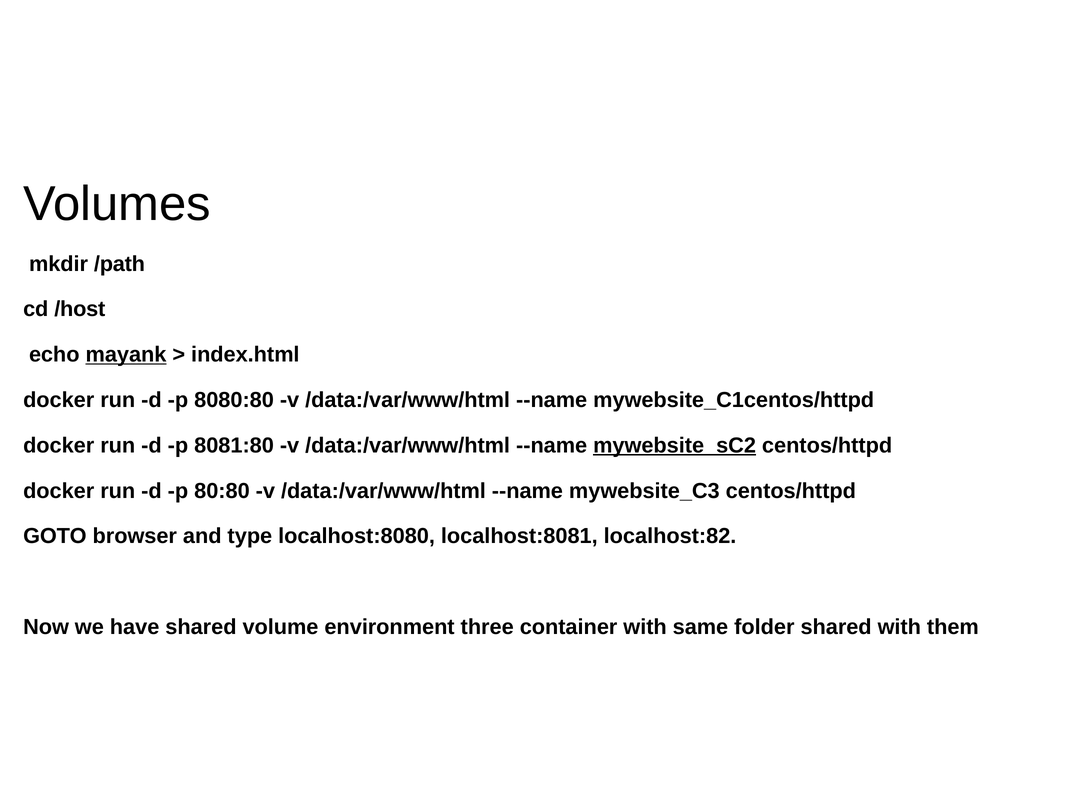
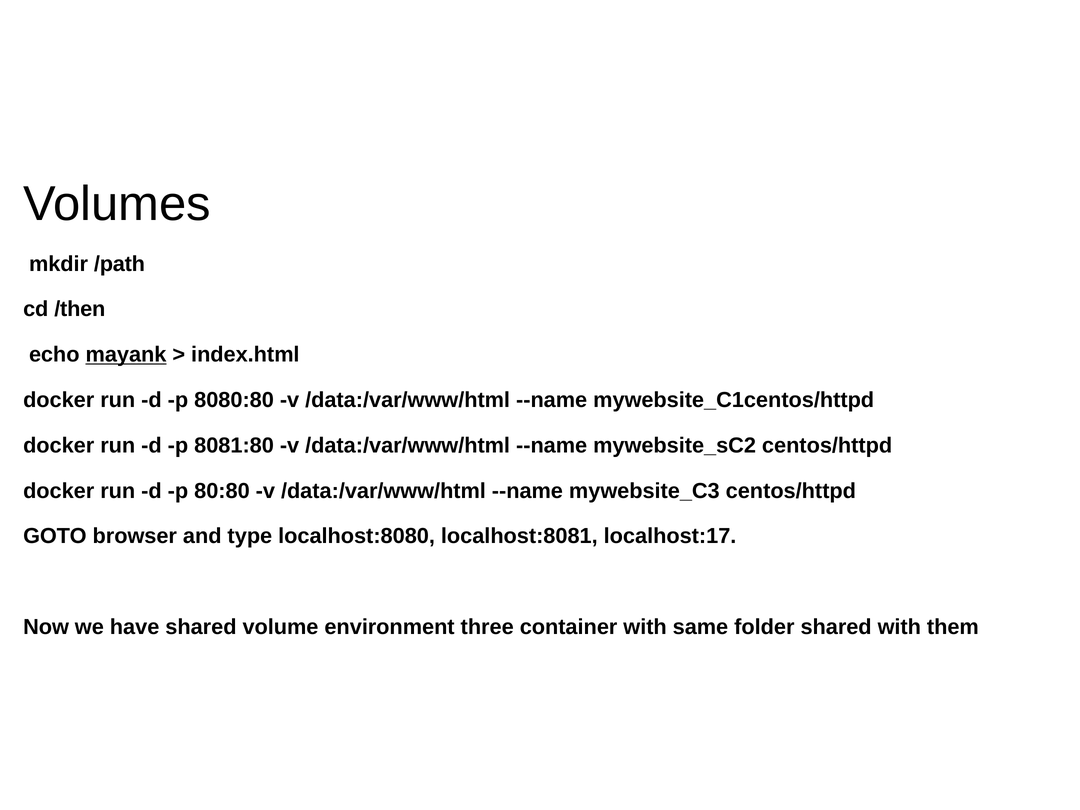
/host: /host -> /then
mywebsite_sC2 underline: present -> none
localhost:82: localhost:82 -> localhost:17
